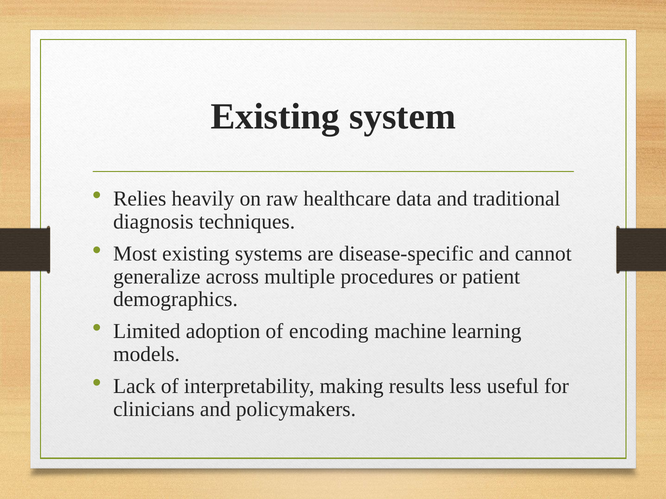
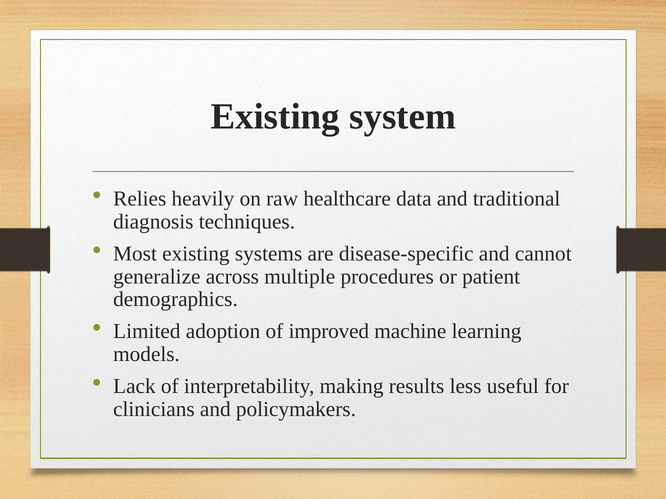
encoding: encoding -> improved
